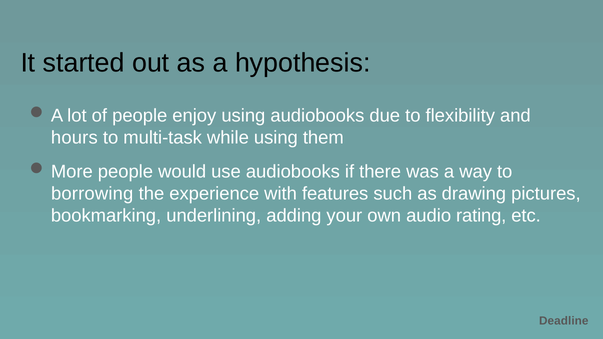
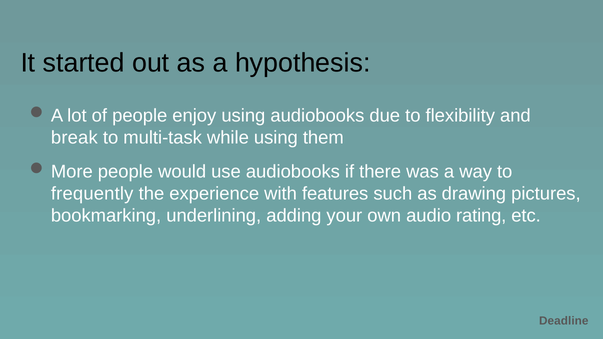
hours: hours -> break
borrowing: borrowing -> frequently
